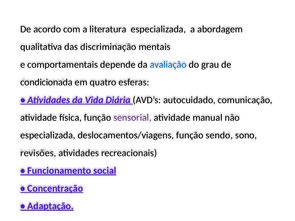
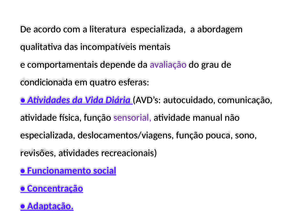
discriminação: discriminação -> incompatíveis
avaliação colour: blue -> purple
sendo: sendo -> pouca
